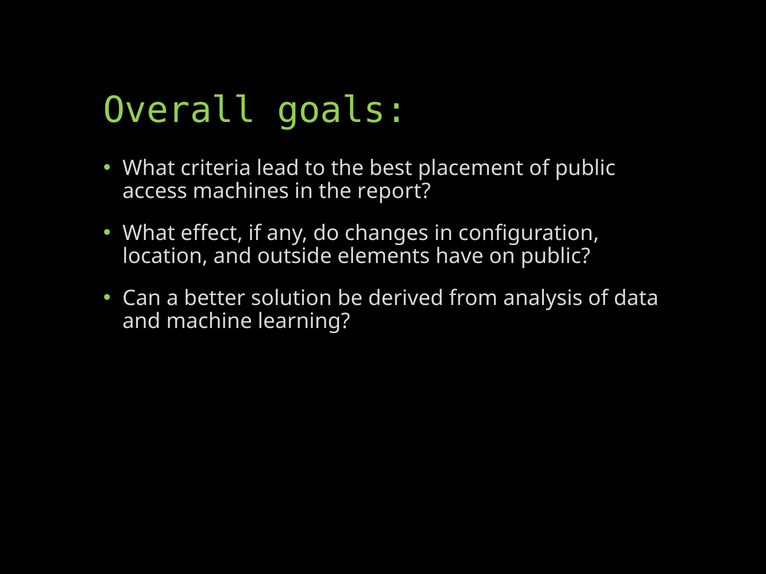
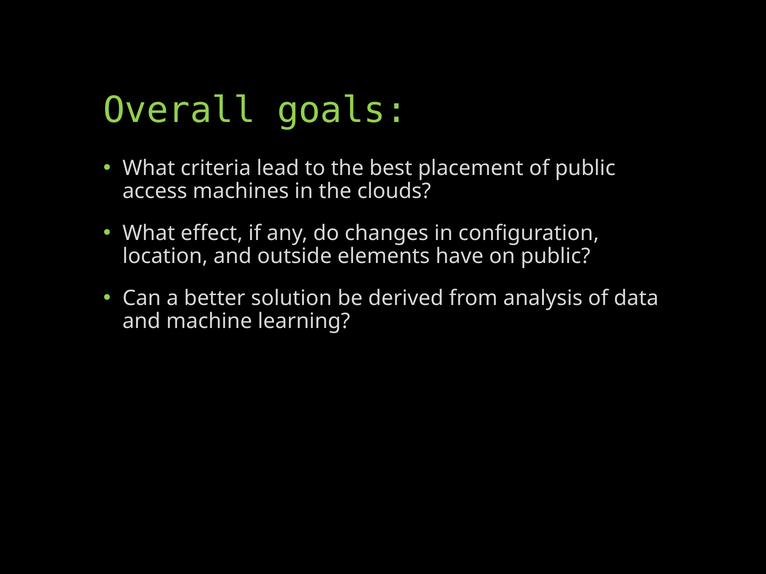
report: report -> clouds
